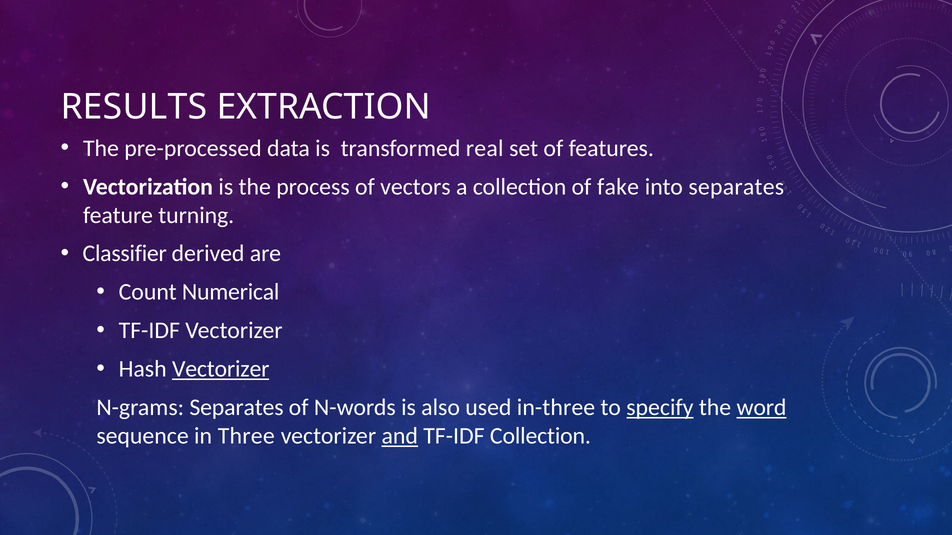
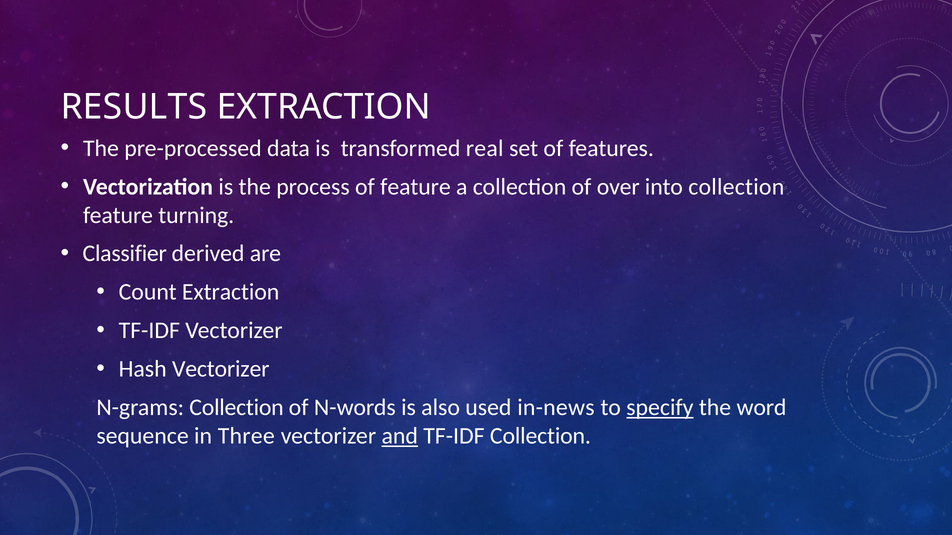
of vectors: vectors -> feature
fake: fake -> over
into separates: separates -> collection
Count Numerical: Numerical -> Extraction
Vectorizer at (221, 369) underline: present -> none
N-grams Separates: Separates -> Collection
in-three: in-three -> in-news
word underline: present -> none
